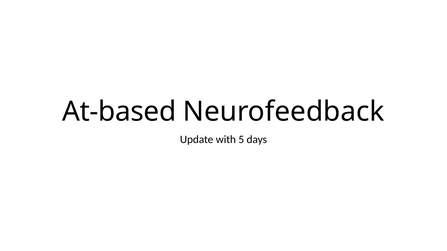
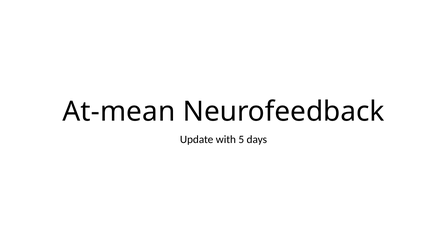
At-based: At-based -> At-mean
